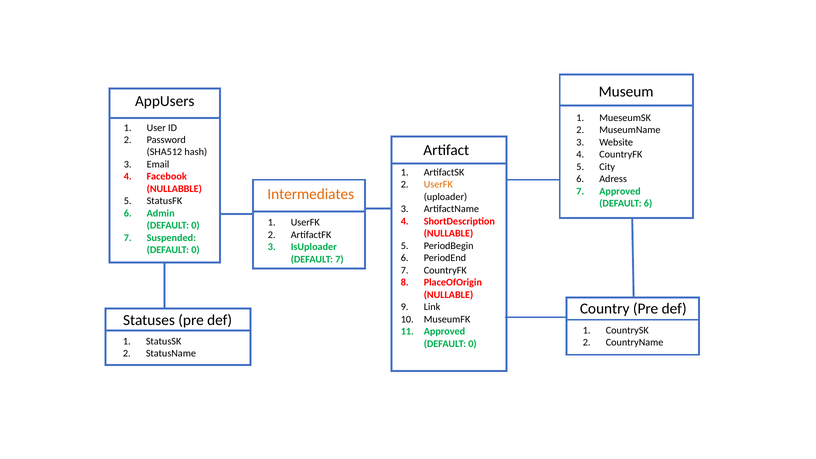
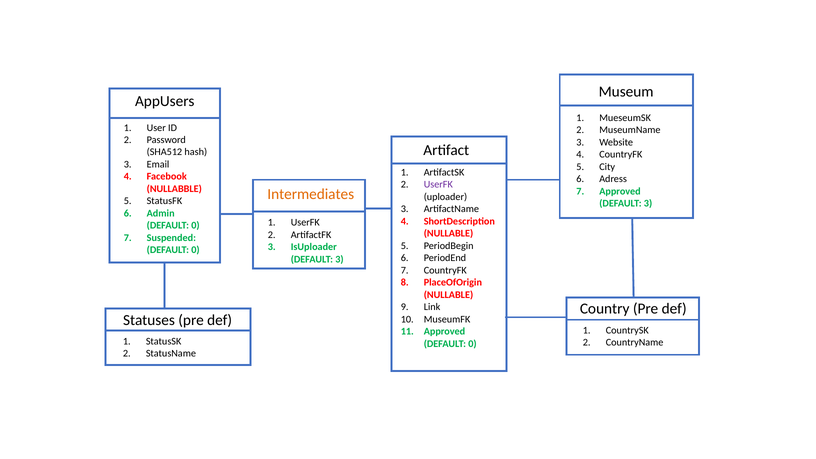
UserFK at (438, 185) colour: orange -> purple
6 at (648, 203): 6 -> 3
7 at (339, 259): 7 -> 3
